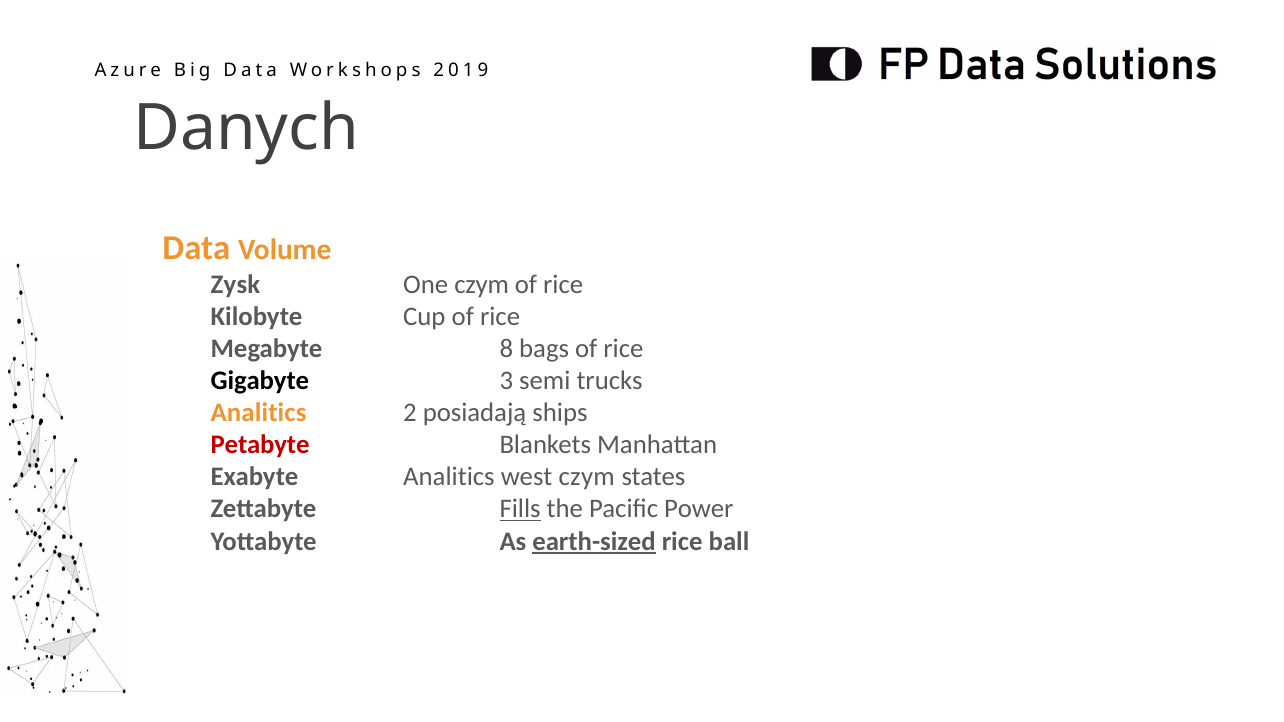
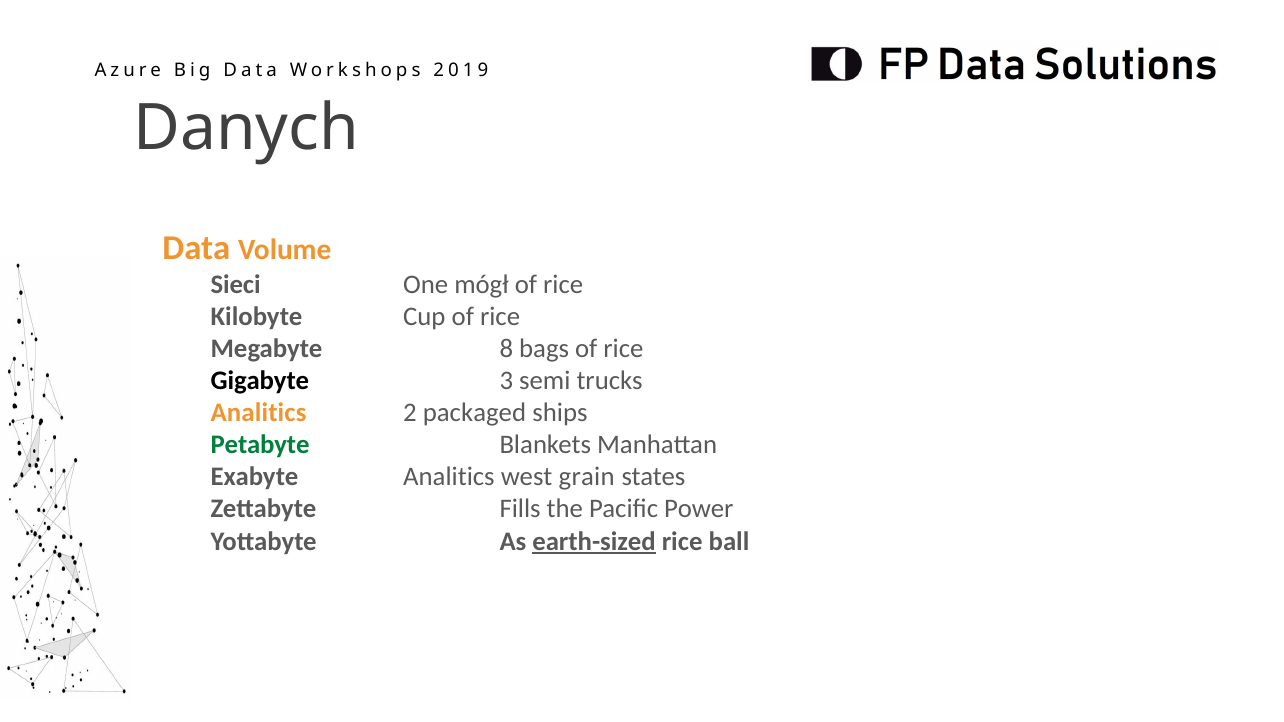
Zysk: Zysk -> Sieci
One czym: czym -> mógł
posiadają: posiadają -> packaged
Petabyte colour: red -> green
west czym: czym -> grain
Fills underline: present -> none
